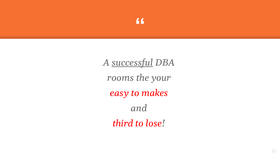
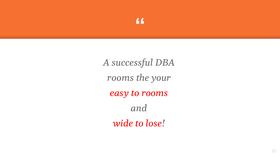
successful underline: present -> none
to makes: makes -> rooms
third: third -> wide
